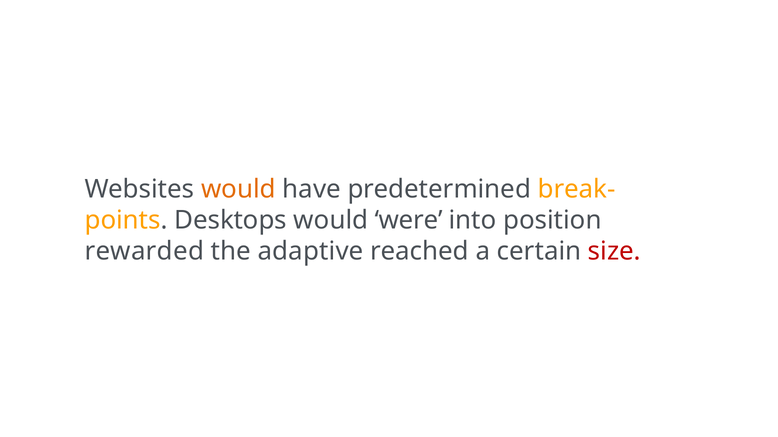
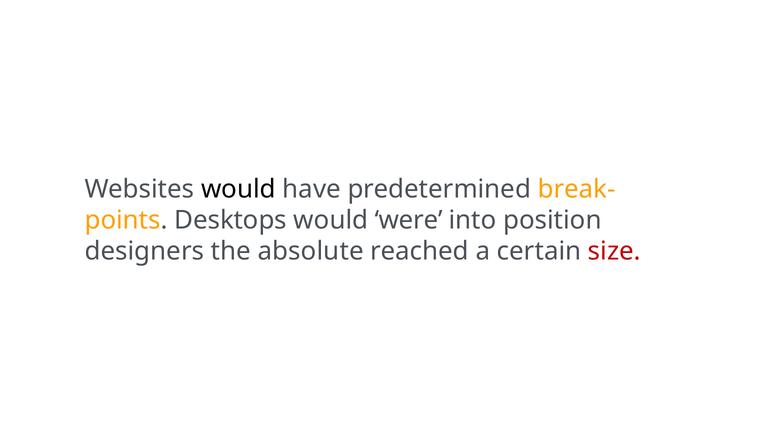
would at (238, 189) colour: orange -> black
rewarded: rewarded -> designers
adaptive: adaptive -> absolute
